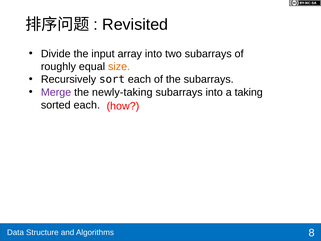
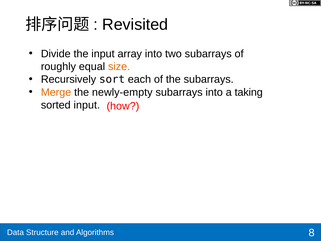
Merge colour: purple -> orange
newly-taking: newly-taking -> newly-empty
sorted each: each -> input
